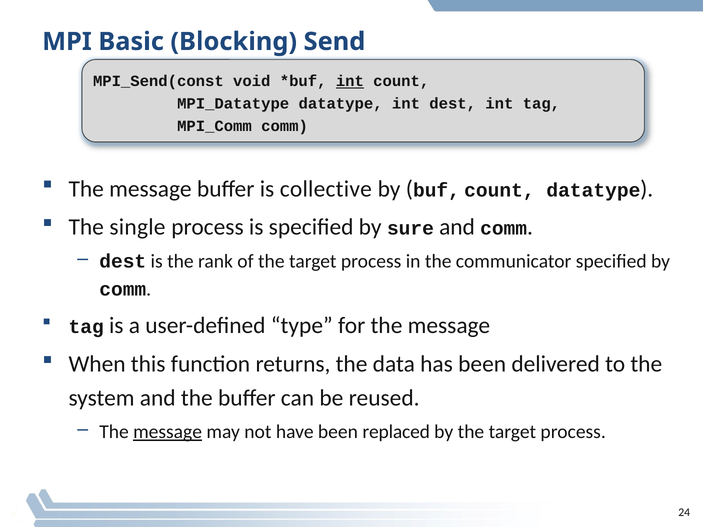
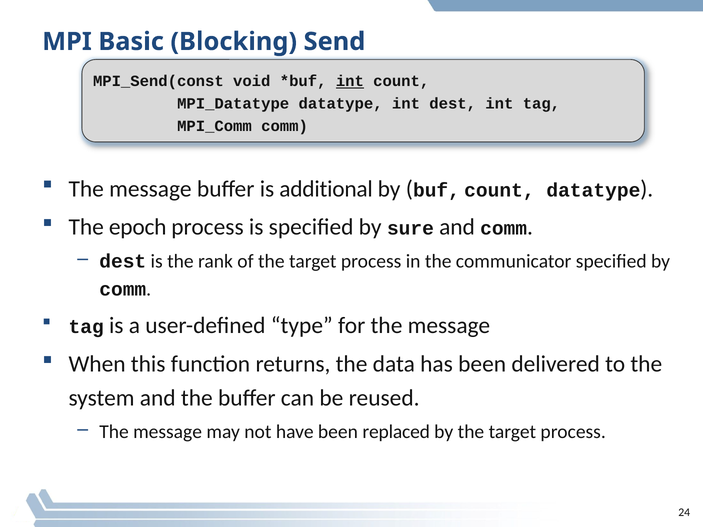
collective: collective -> additional
single: single -> epoch
message at (168, 432) underline: present -> none
